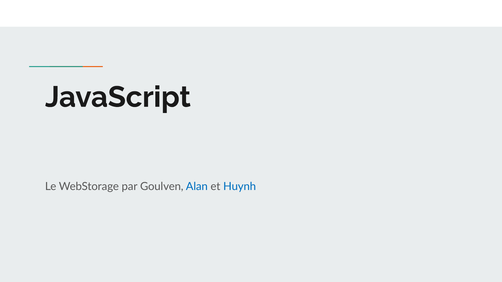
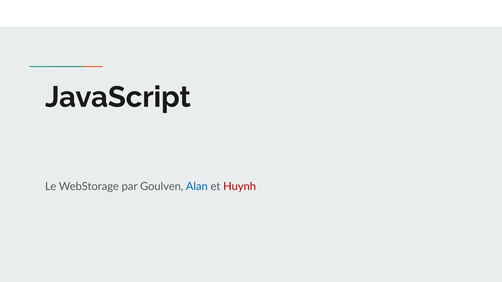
Huynh colour: blue -> red
